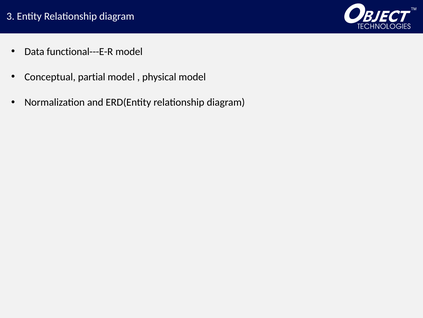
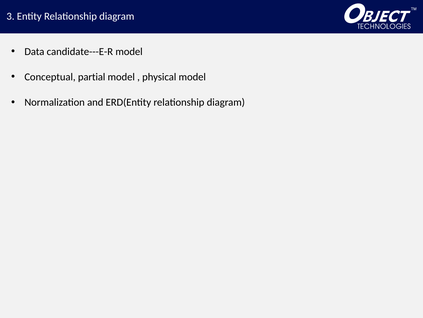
functional---E-R: functional---E-R -> candidate---E-R
